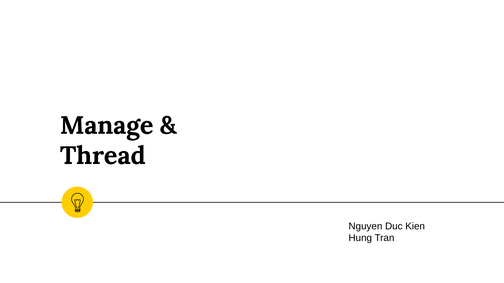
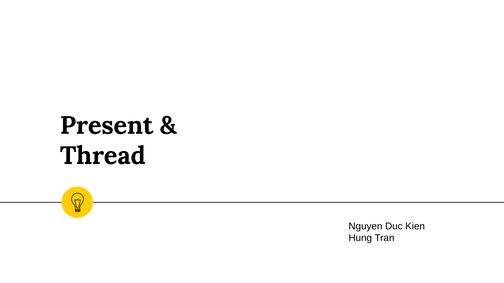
Manage: Manage -> Present
